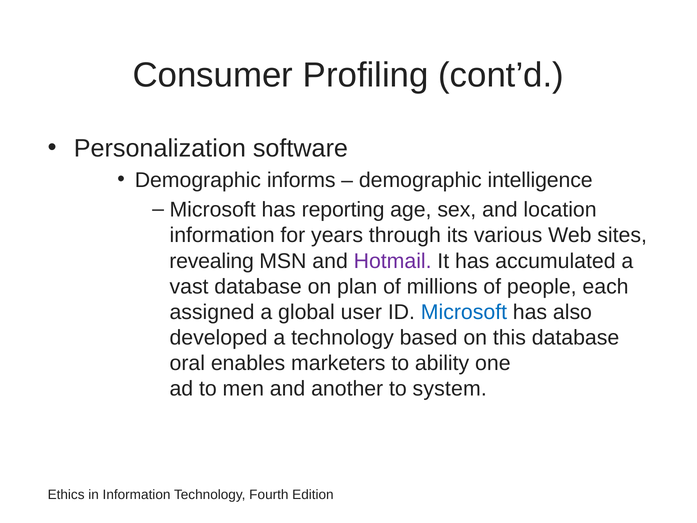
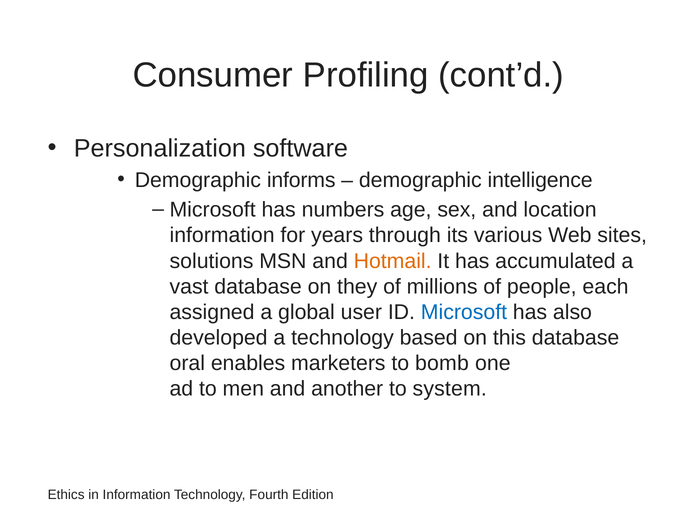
reporting: reporting -> numbers
revealing: revealing -> solutions
Hotmail colour: purple -> orange
plan: plan -> they
ability: ability -> bomb
